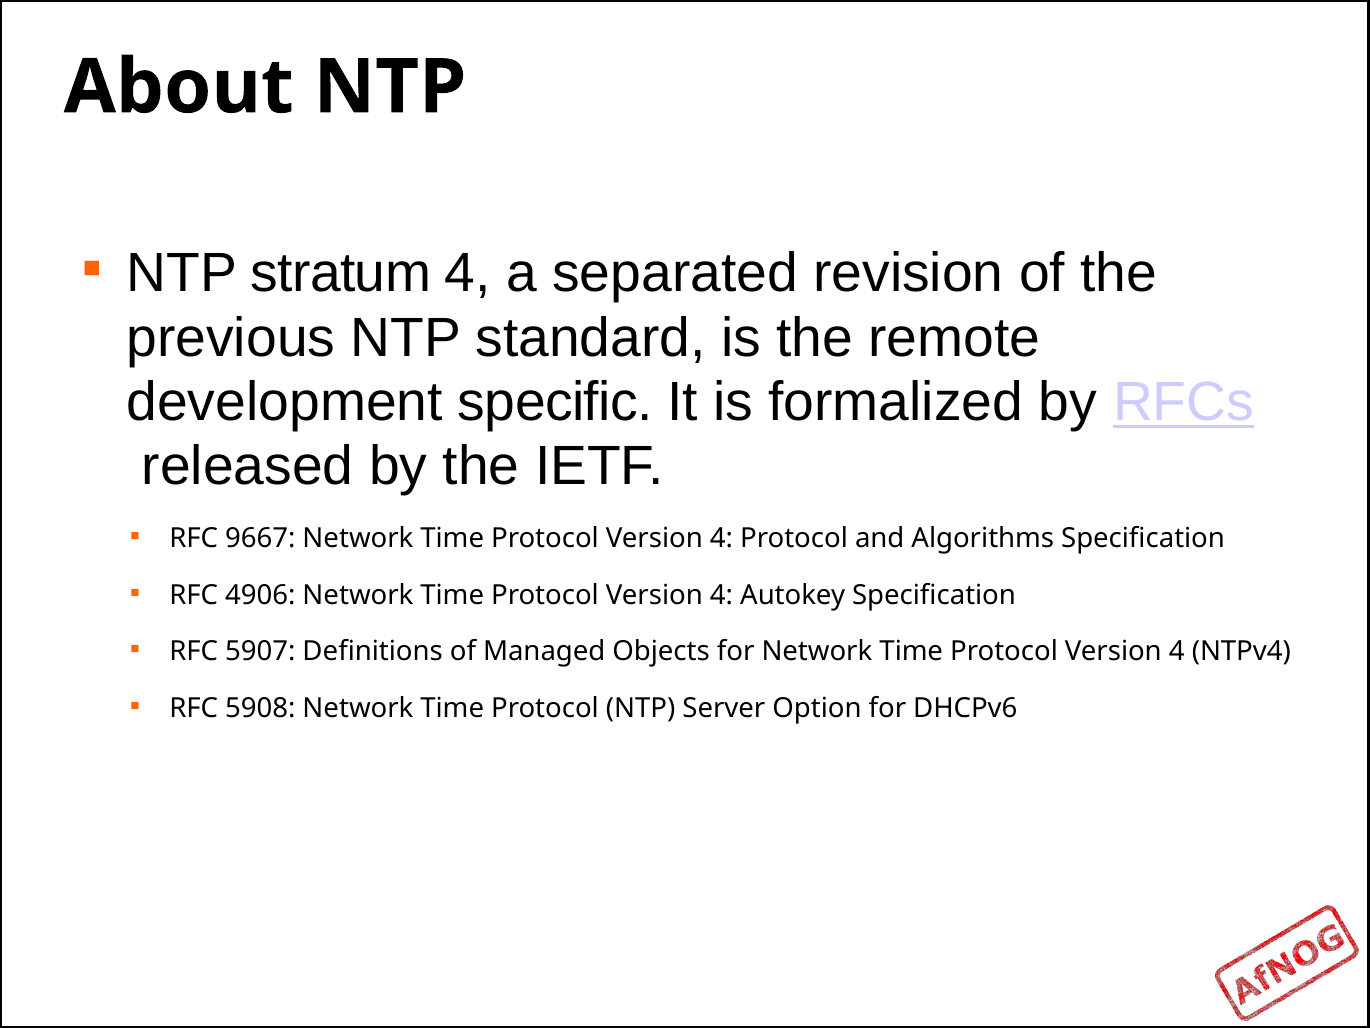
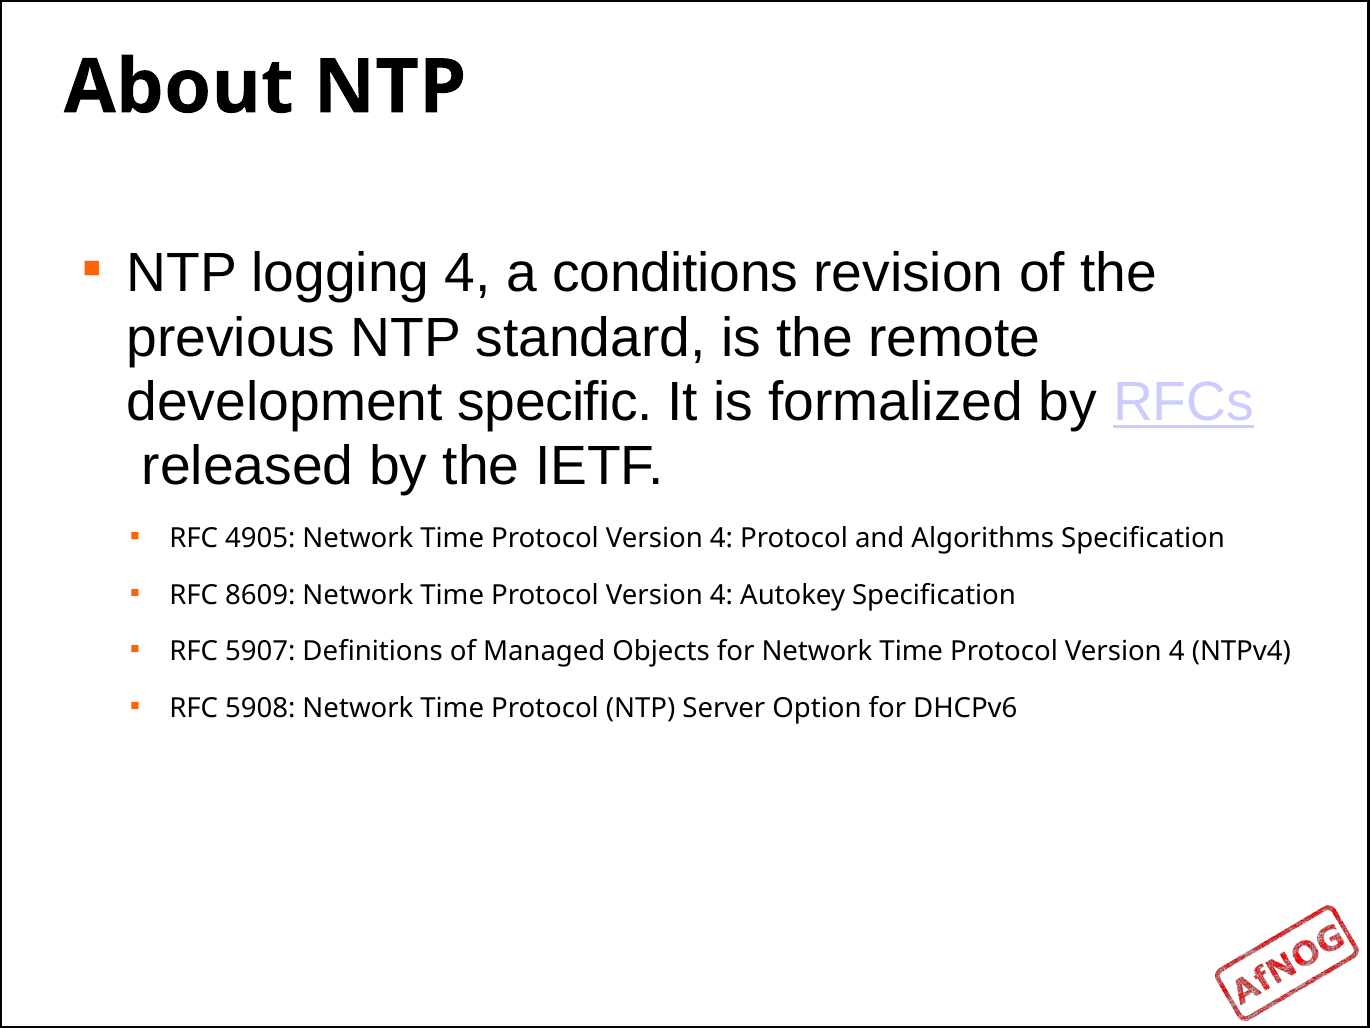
stratum: stratum -> logging
separated: separated -> conditions
9667: 9667 -> 4905
4906: 4906 -> 8609
